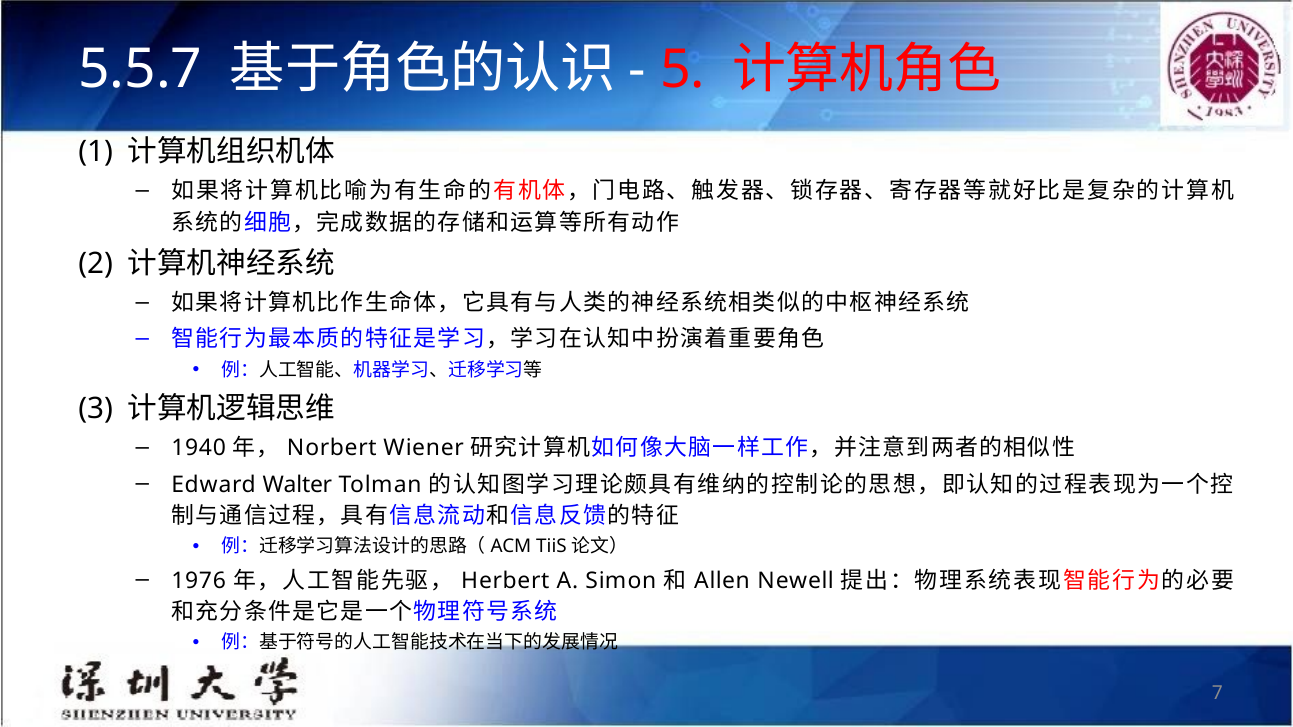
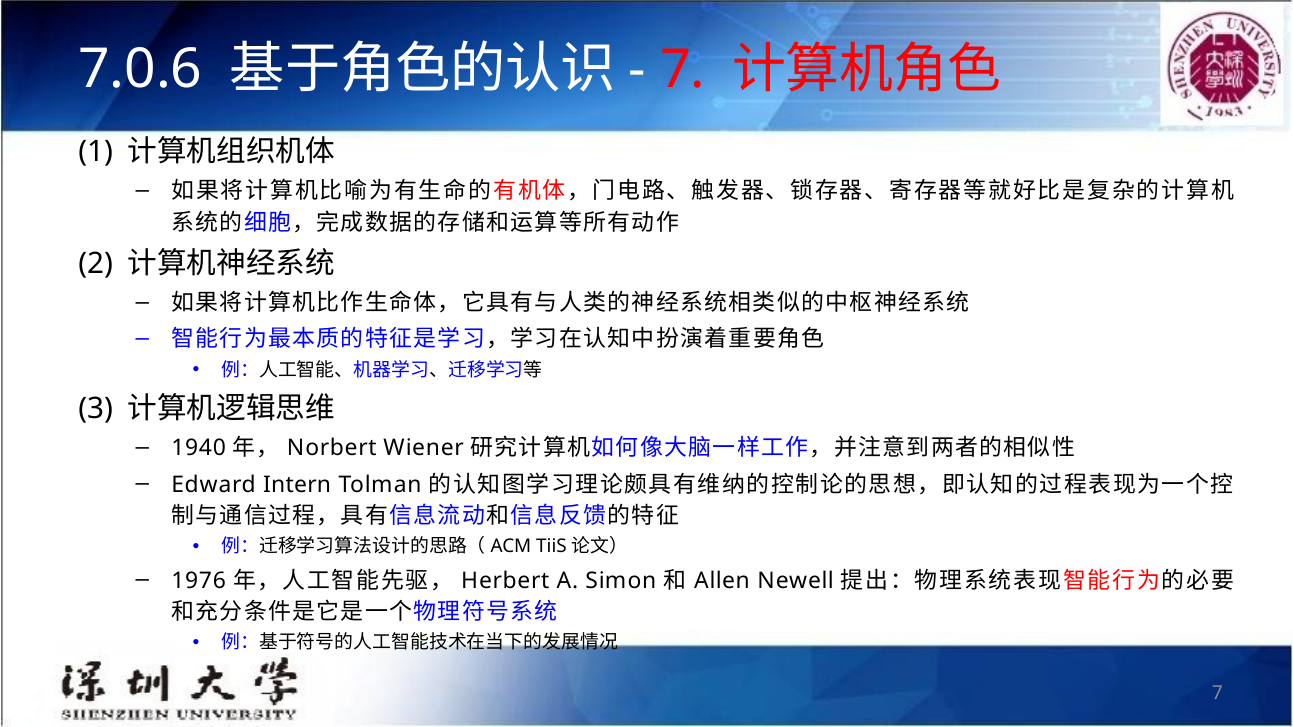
5.5.7: 5.5.7 -> 7.0.6
5 at (683, 70): 5 -> 7
Walter: Walter -> Intern
